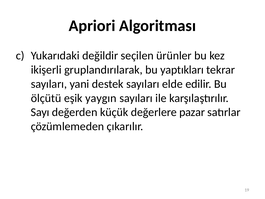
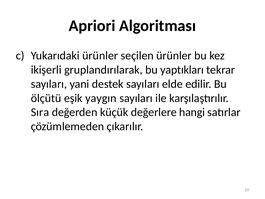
Yukarıdaki değildir: değildir -> ürünler
Sayı: Sayı -> Sıra
pazar: pazar -> hangi
